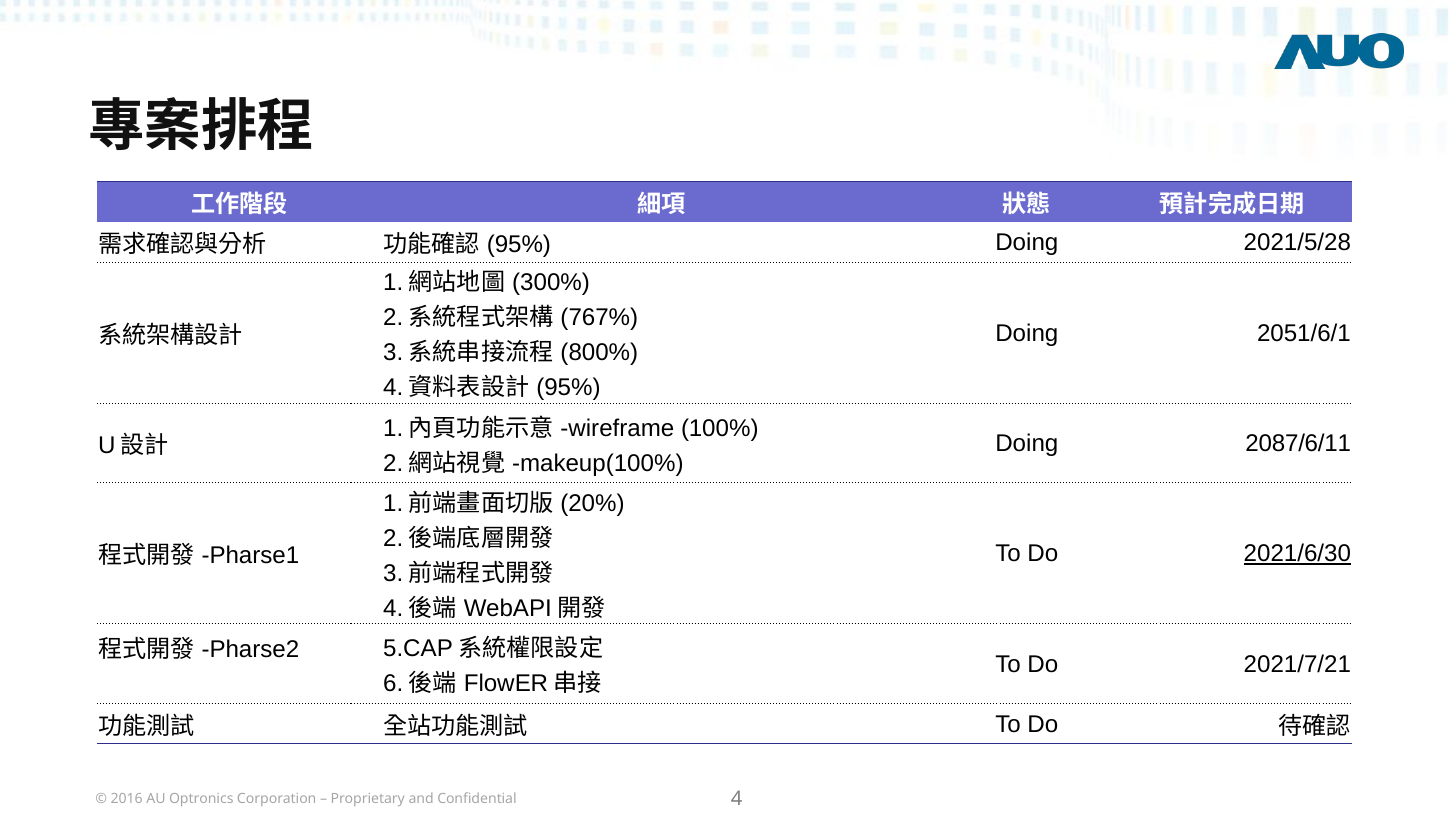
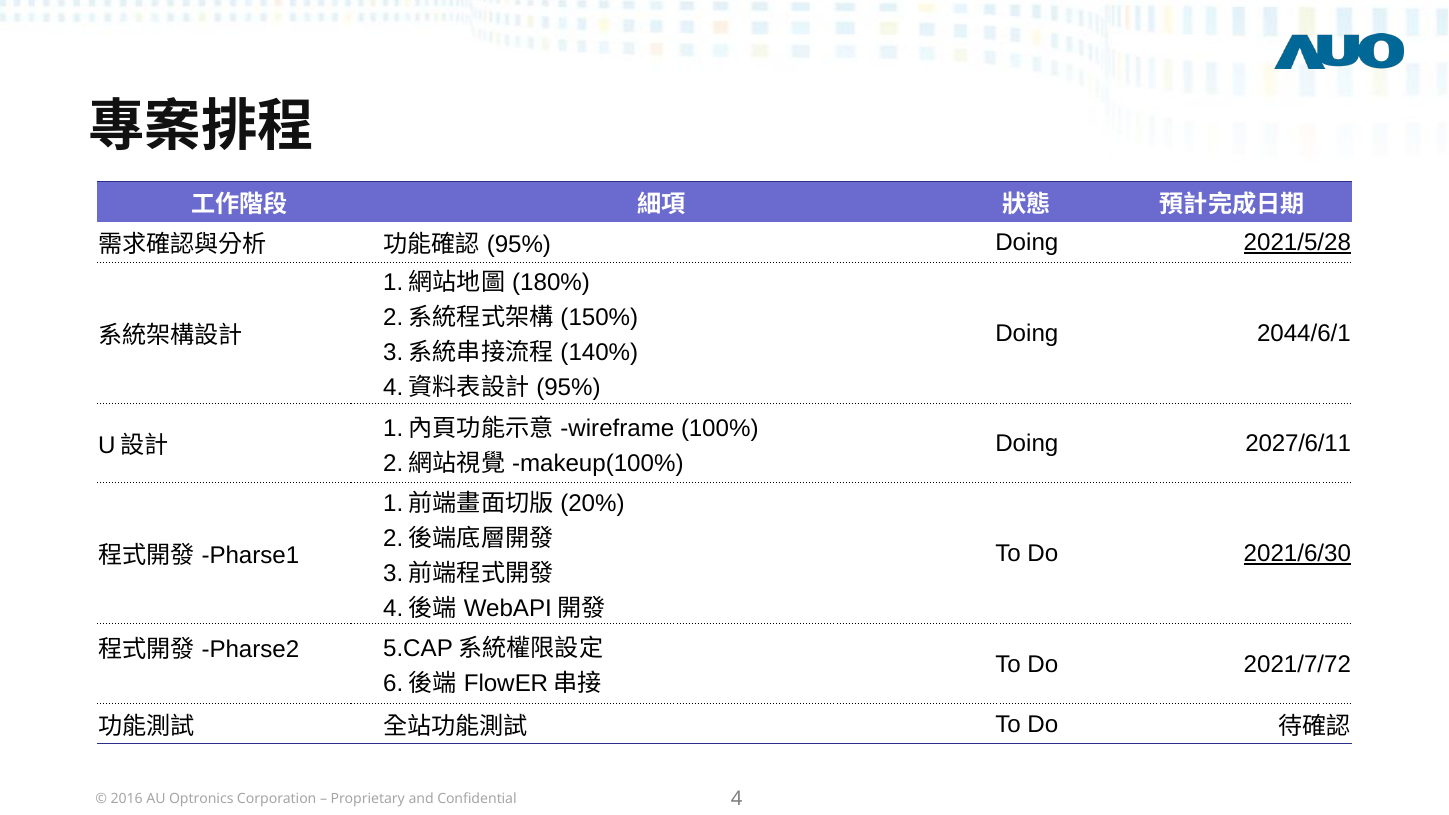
2021/5/28 underline: none -> present
300%: 300% -> 180%
767%: 767% -> 150%
2051/6/1: 2051/6/1 -> 2044/6/1
800%: 800% -> 140%
2087/6/11: 2087/6/11 -> 2027/6/11
2021/7/21: 2021/7/21 -> 2021/7/72
